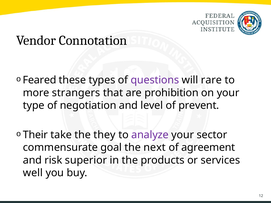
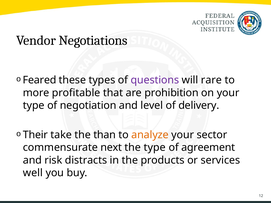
Connotation: Connotation -> Negotiations
strangers: strangers -> profitable
prevent: prevent -> delivery
they: they -> than
analyze colour: purple -> orange
goal: goal -> next
the next: next -> type
superior: superior -> distracts
